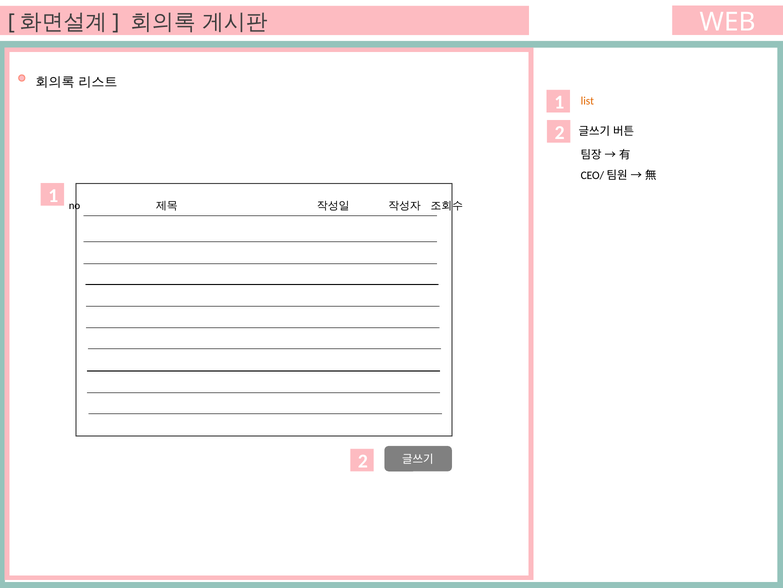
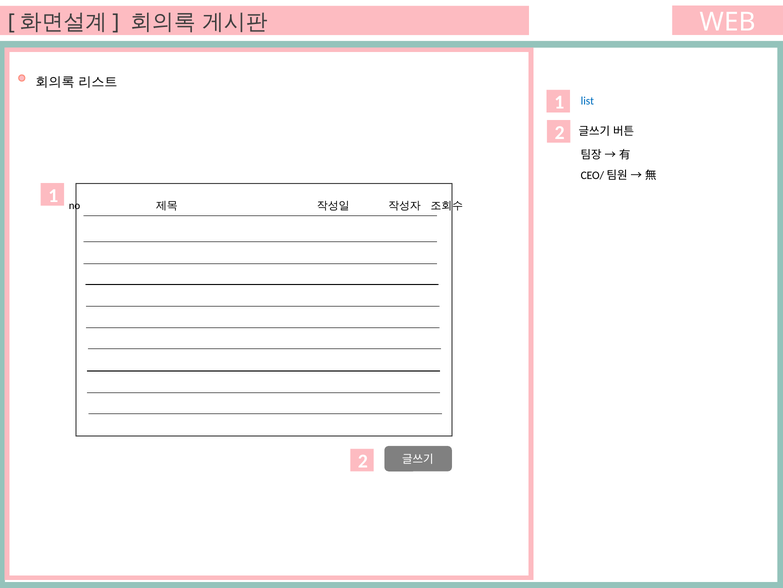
list colour: orange -> blue
